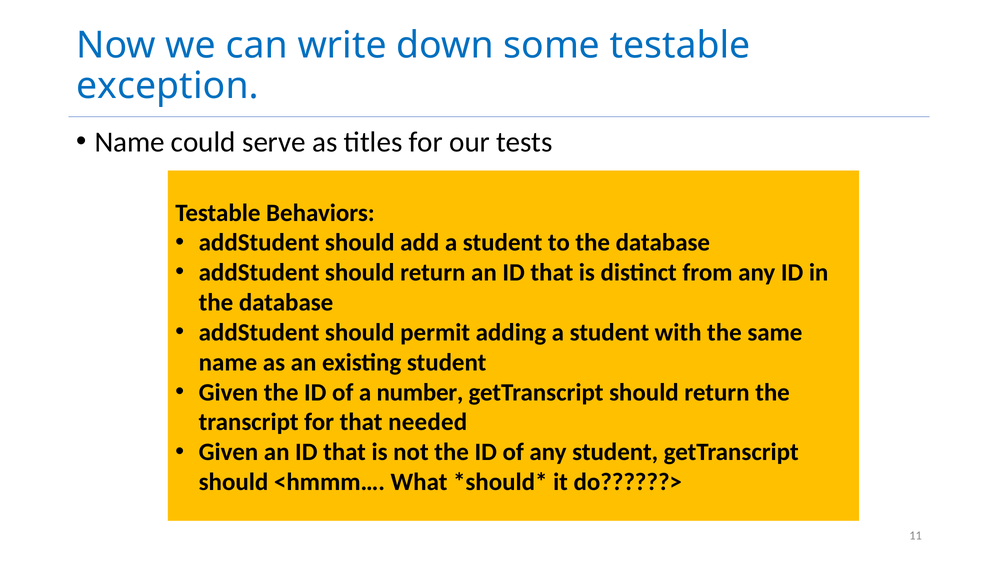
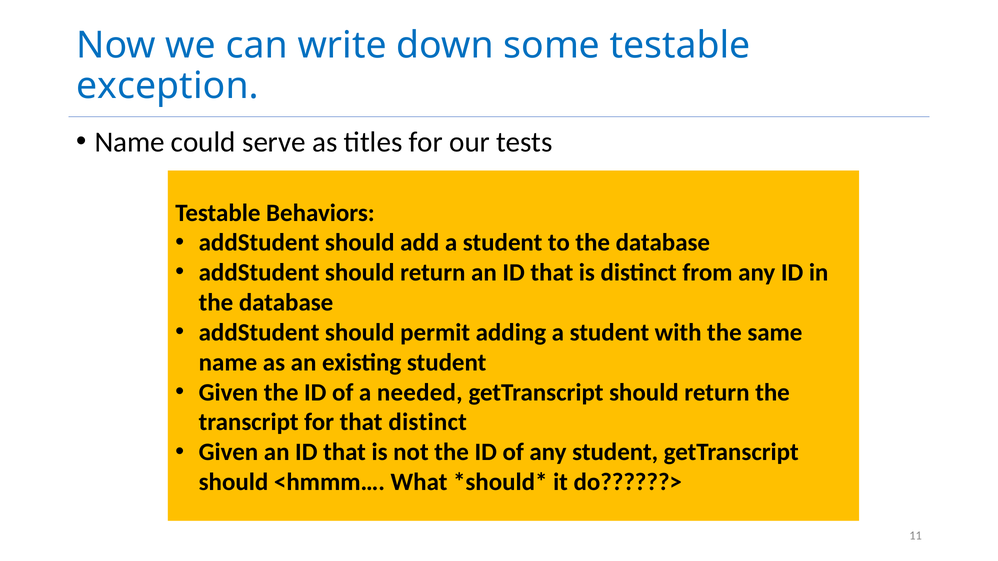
number: number -> needed
that needed: needed -> distinct
